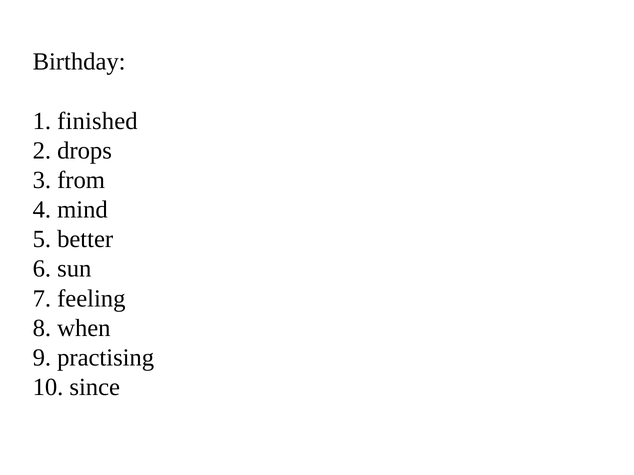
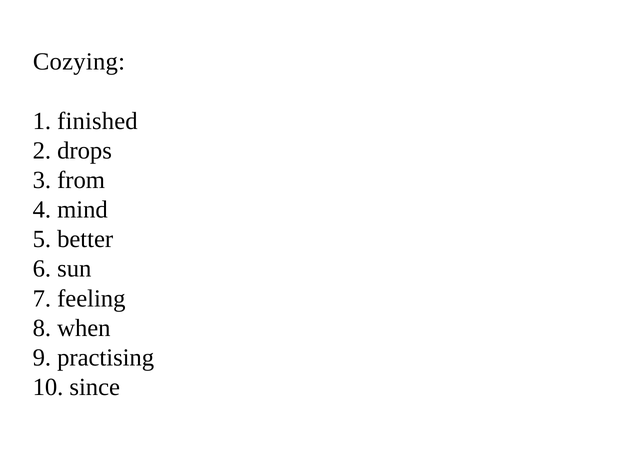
Birthday: Birthday -> Cozying
